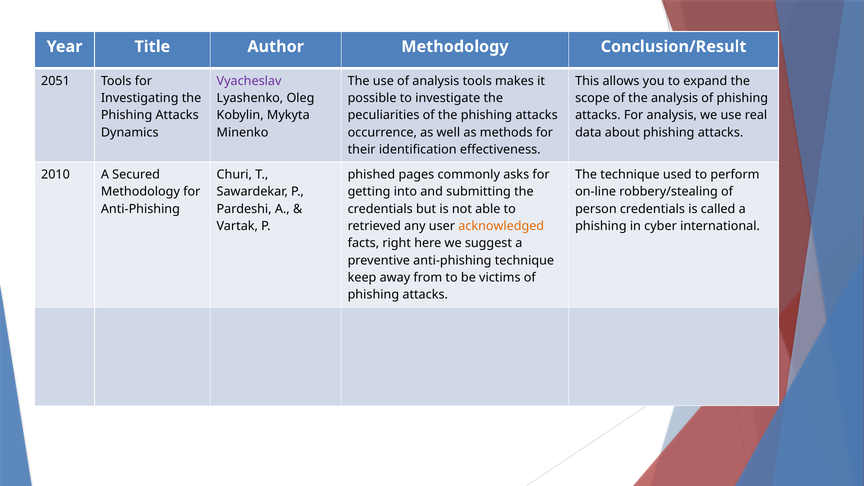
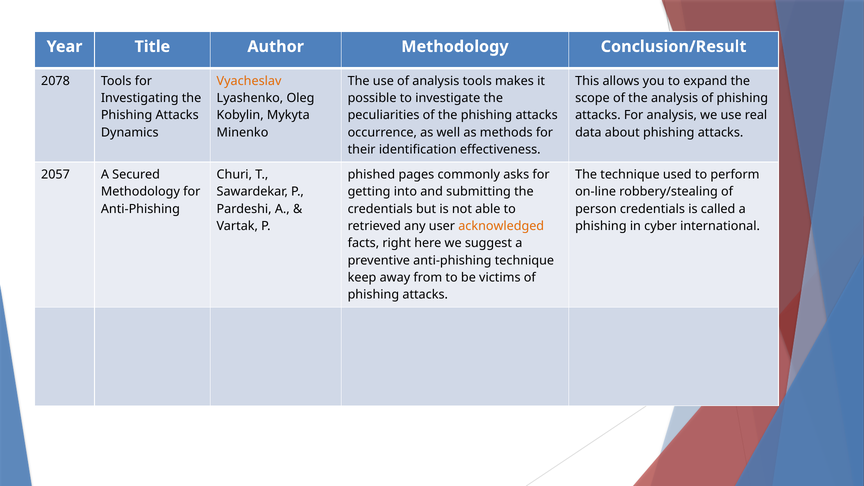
2051: 2051 -> 2078
Vyacheslav colour: purple -> orange
2010: 2010 -> 2057
